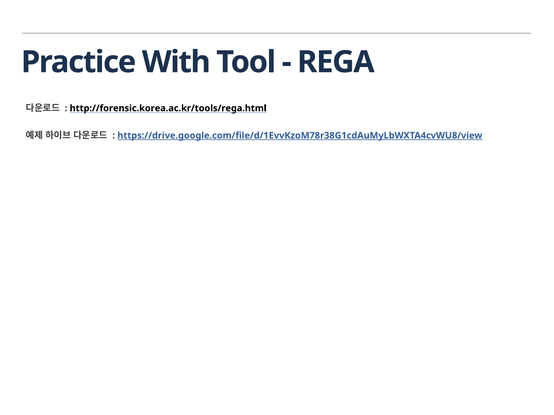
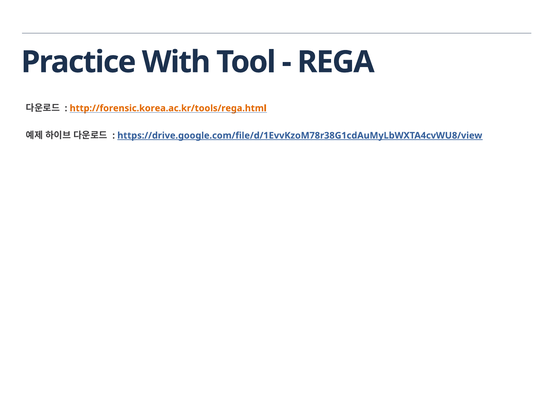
http://forensic.korea.ac.kr/tools/rega.html colour: black -> orange
